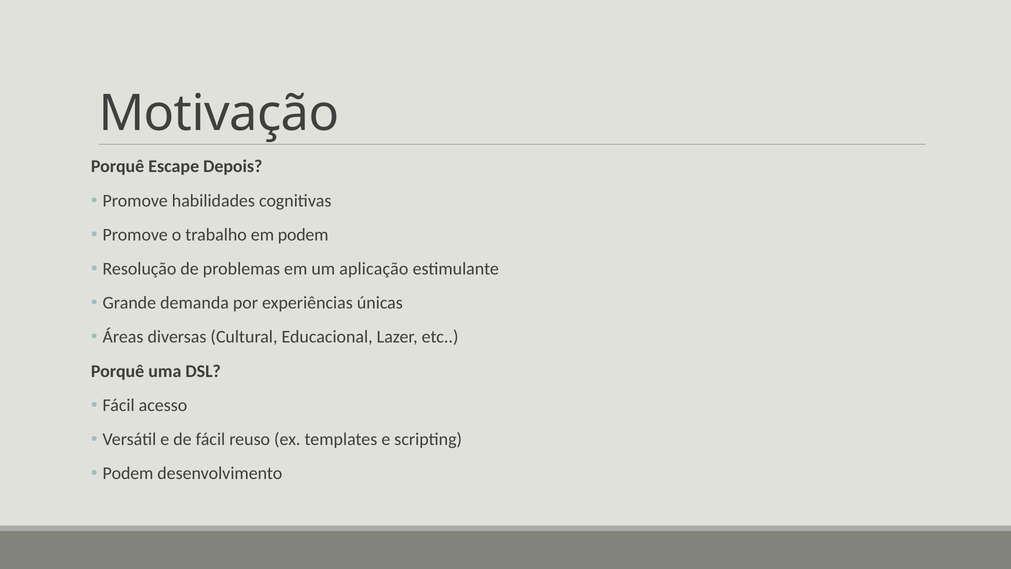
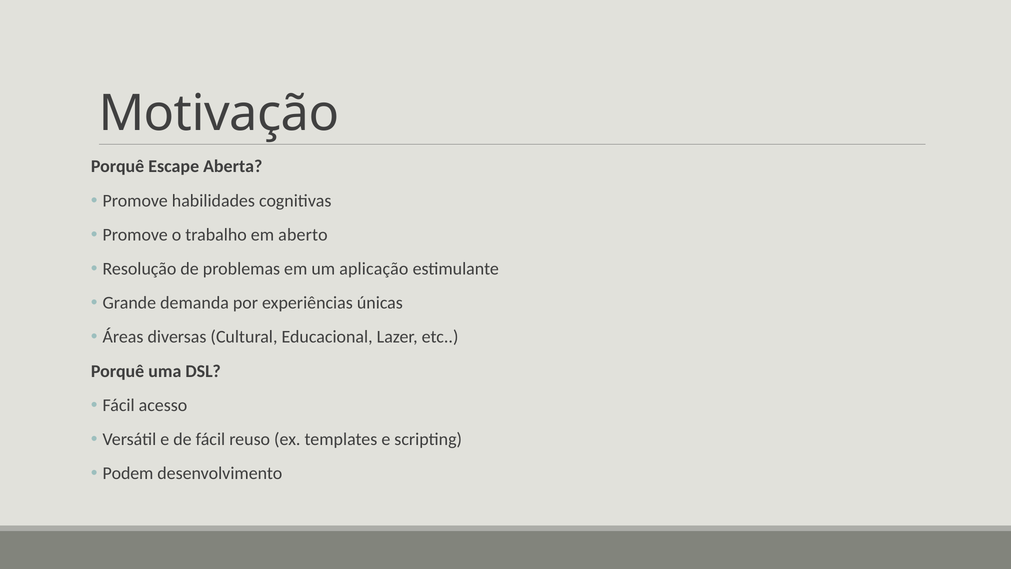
Depois: Depois -> Aberta
em podem: podem -> aberto
